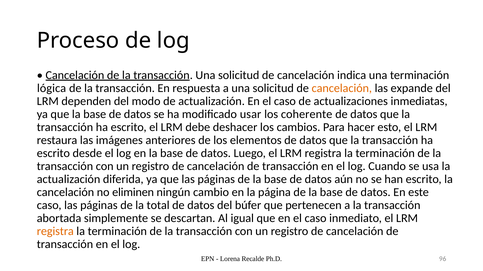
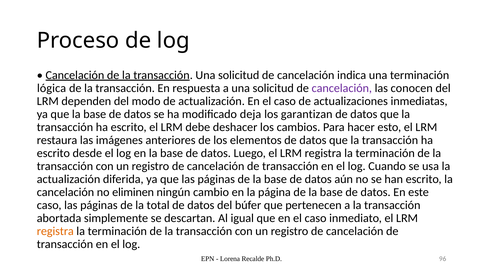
cancelación at (342, 88) colour: orange -> purple
expande: expande -> conocen
usar: usar -> deja
coherente: coherente -> garantizan
